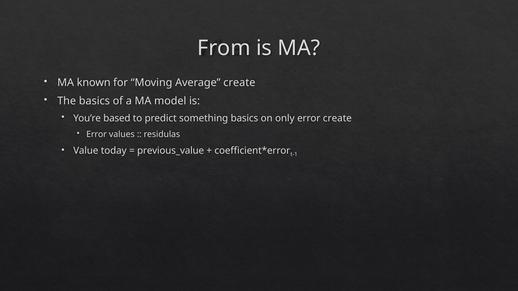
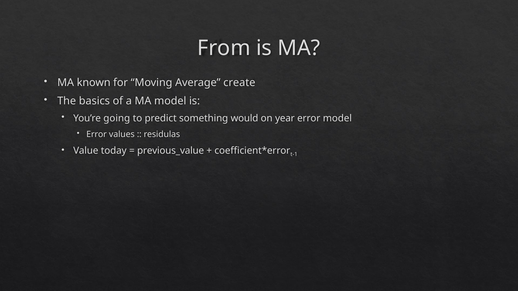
based: based -> going
something basics: basics -> would
only: only -> year
error create: create -> model
